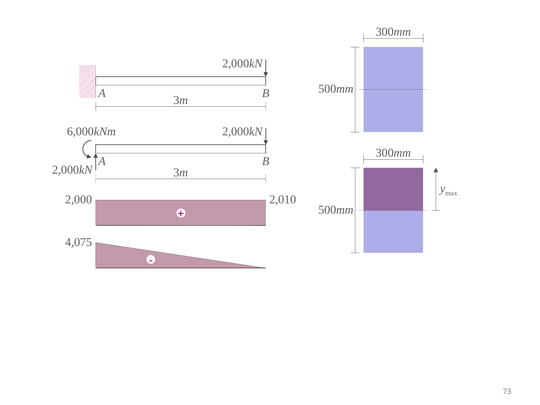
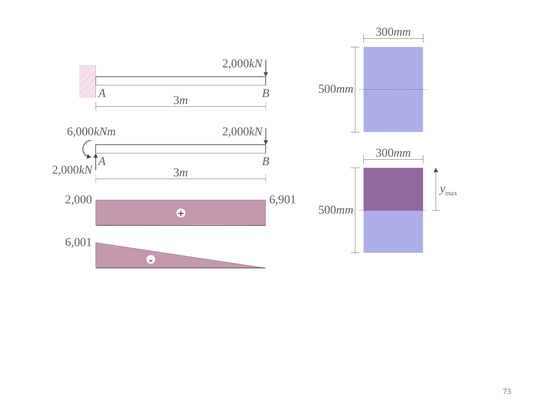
2,010: 2,010 -> 6,901
4,075: 4,075 -> 6,001
